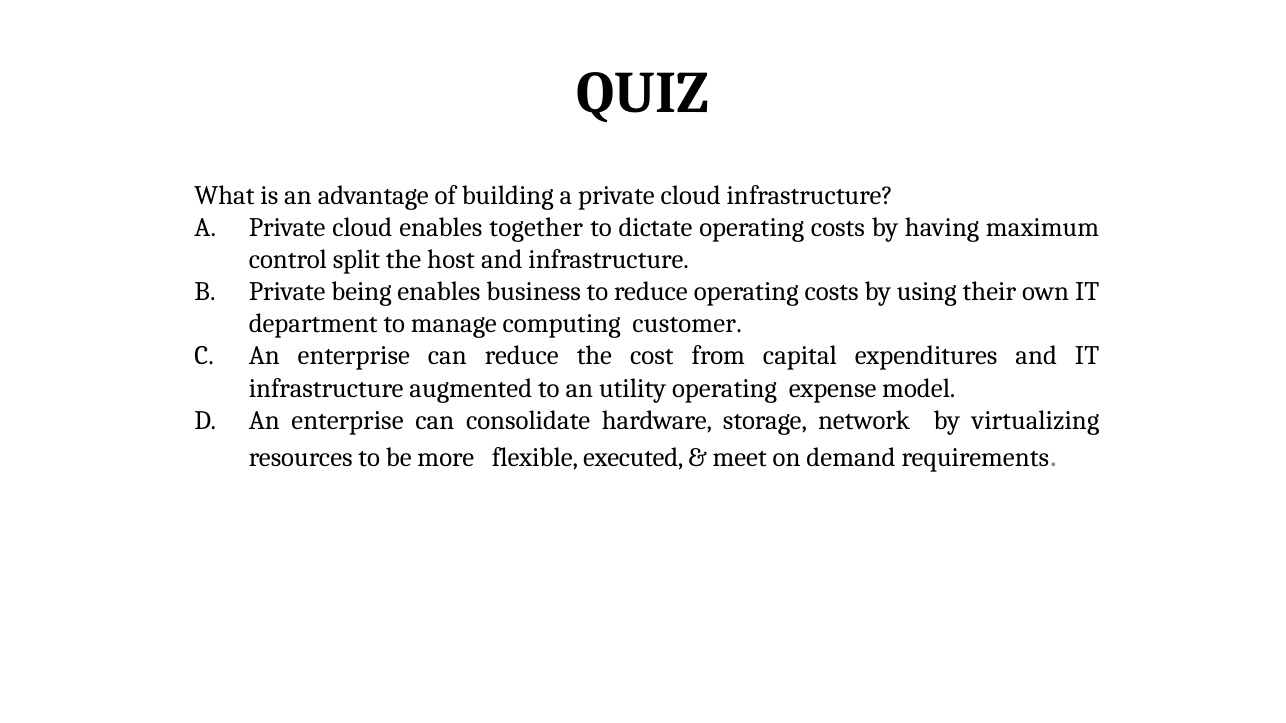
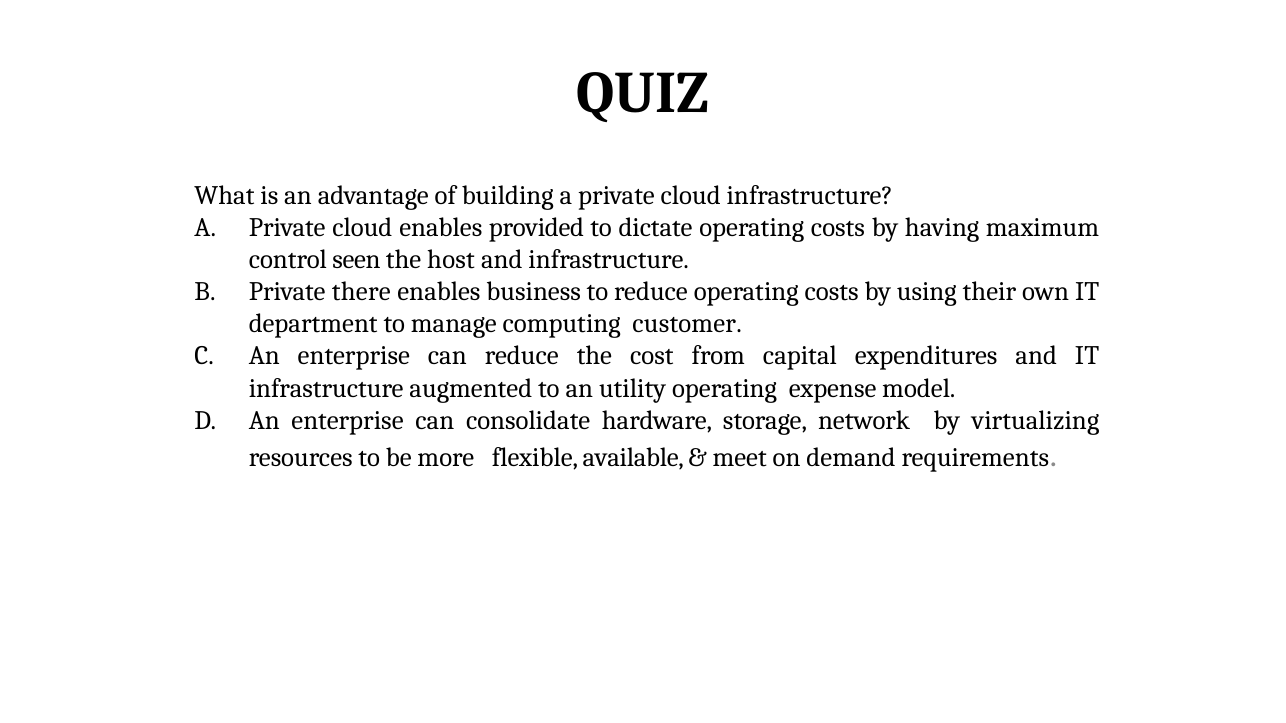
together: together -> provided
split: split -> seen
being: being -> there
executed: executed -> available
